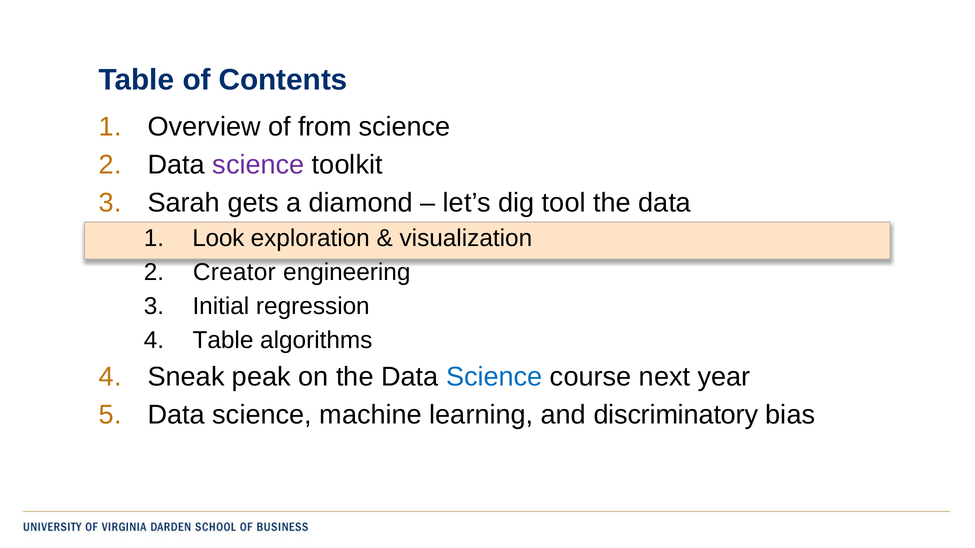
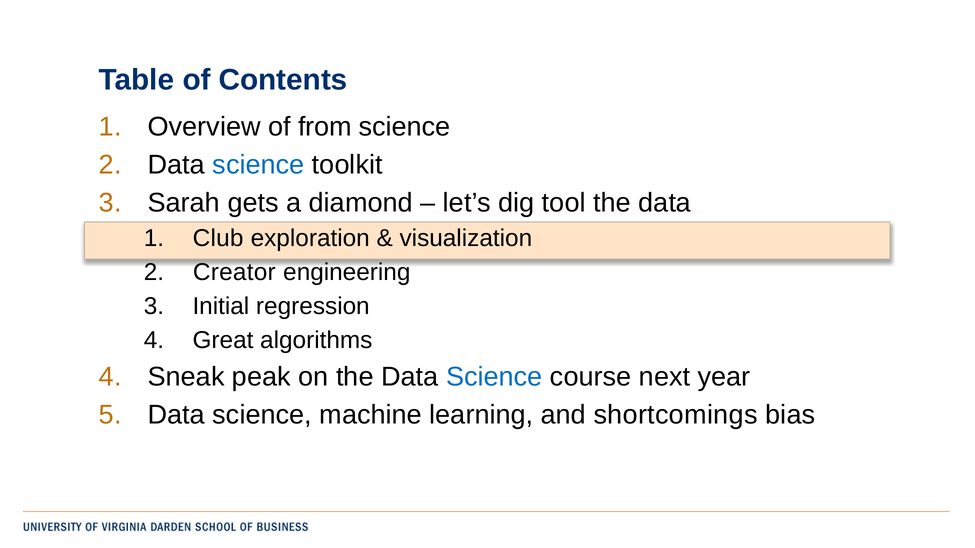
science at (258, 165) colour: purple -> blue
Look: Look -> Club
Table at (223, 341): Table -> Great
discriminatory: discriminatory -> shortcomings
